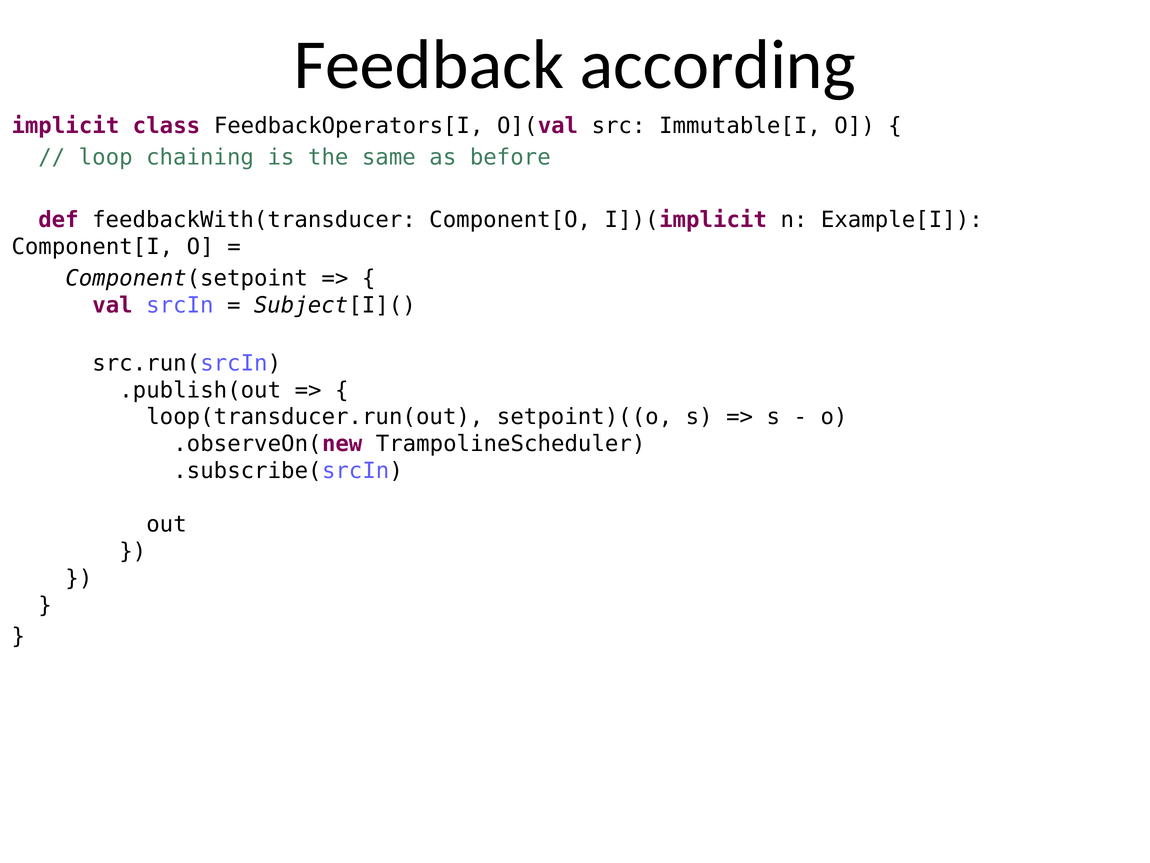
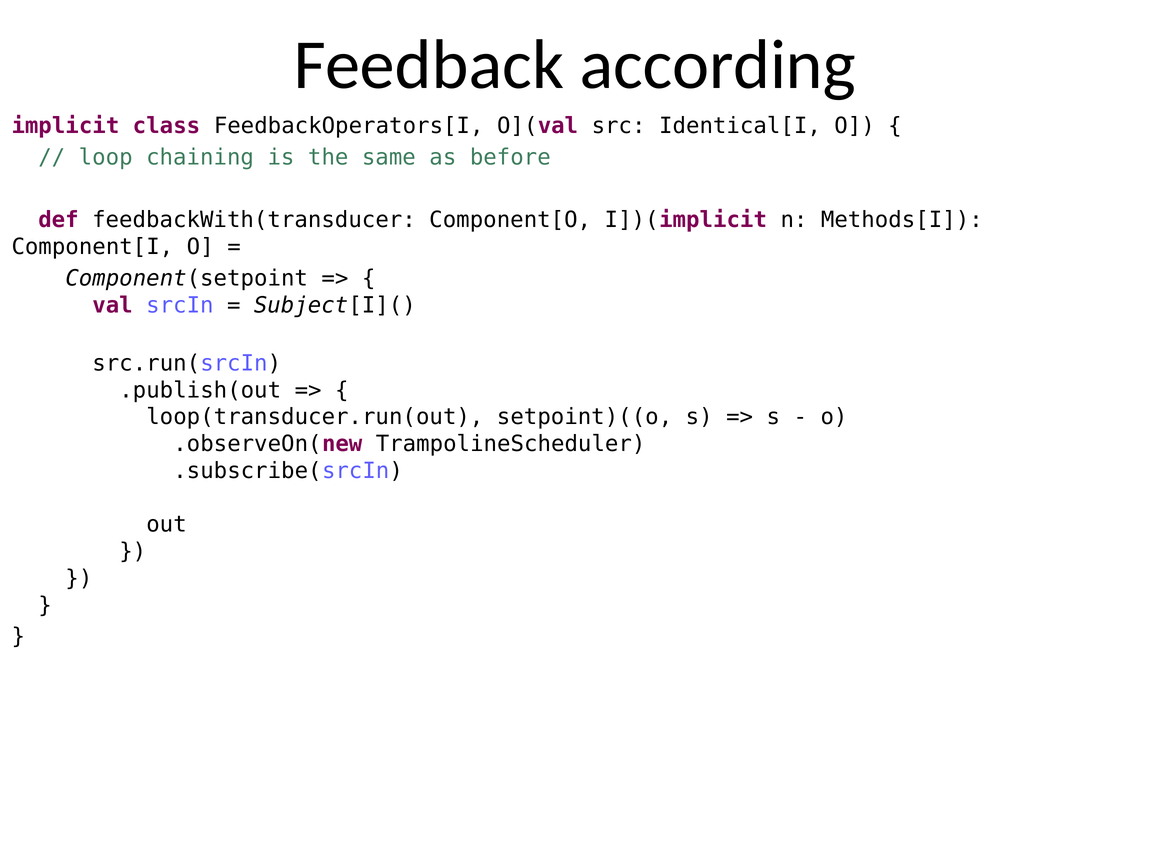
Immutable[I: Immutable[I -> Identical[I
Example[I: Example[I -> Methods[I
